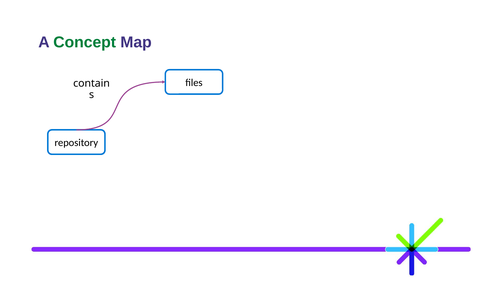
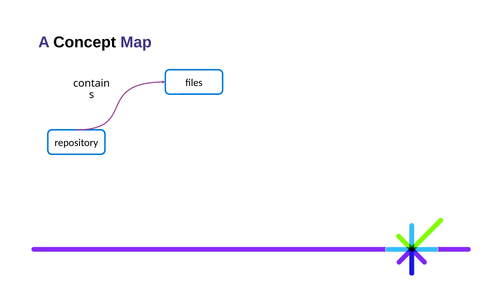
Concept colour: green -> black
